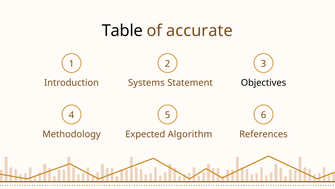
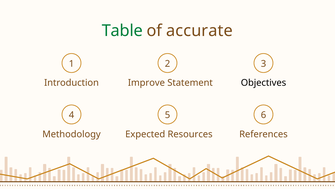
Table colour: black -> green
Systems: Systems -> Improve
Algorithm: Algorithm -> Resources
